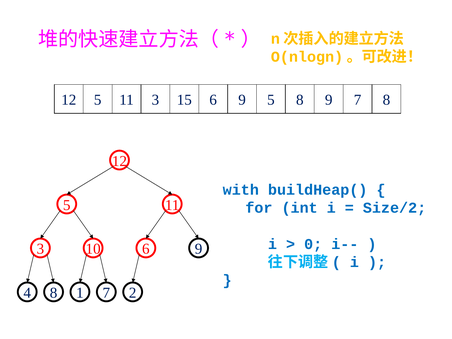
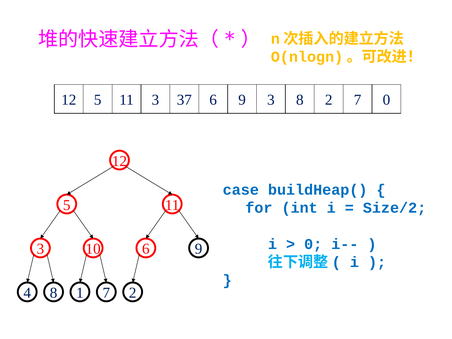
15: 15 -> 37
9 5: 5 -> 3
8 9: 9 -> 2
7 8: 8 -> 0
with: with -> case
